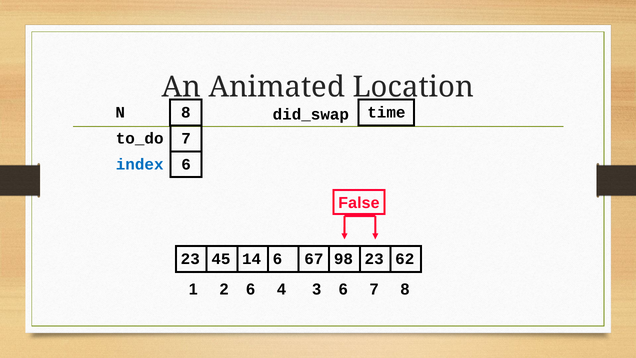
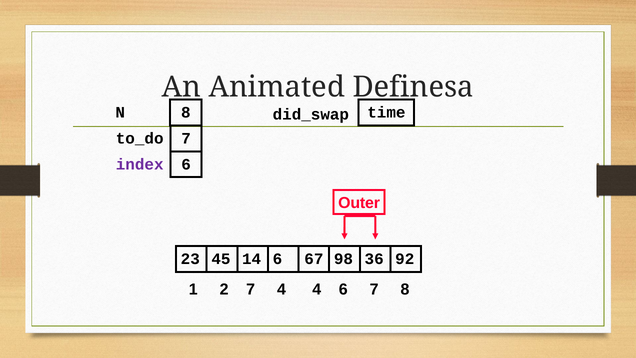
Location: Location -> Definesa
index colour: blue -> purple
False: False -> Outer
67 23: 23 -> 36
62: 62 -> 92
2 6: 6 -> 7
4 3: 3 -> 4
